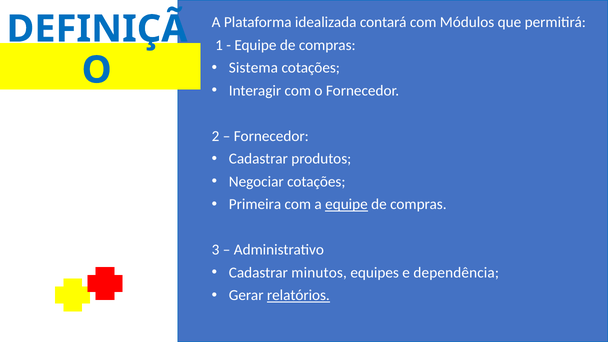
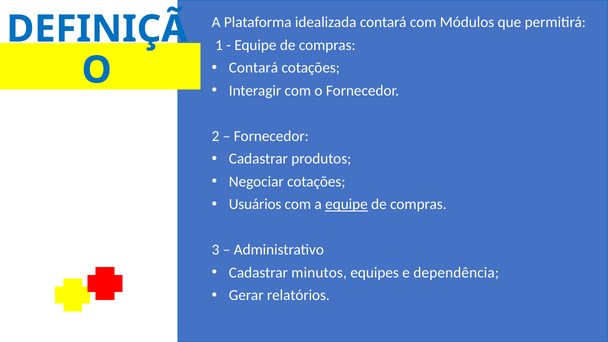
Sistema at (253, 68): Sistema -> Contará
Primeira: Primeira -> Usuários
relatórios underline: present -> none
